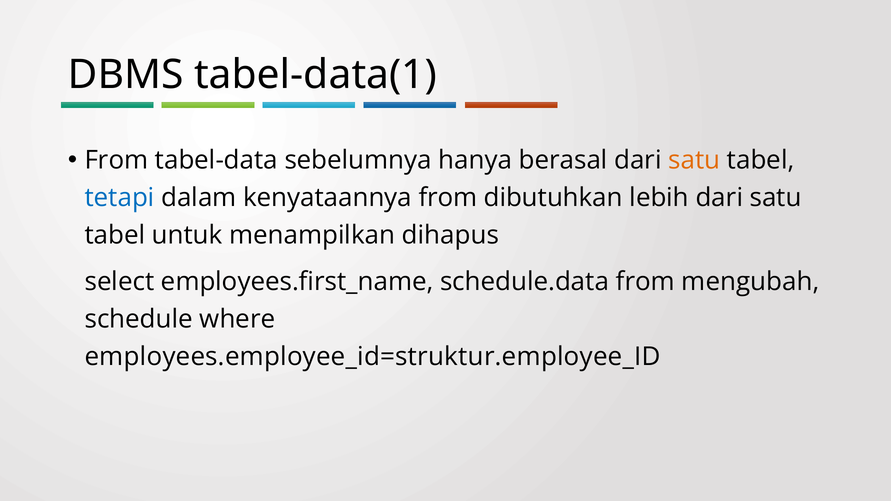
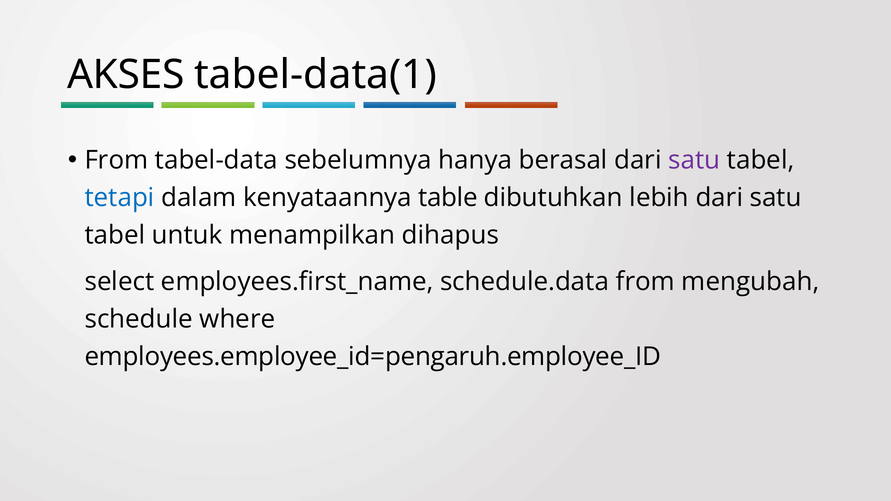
DBMS: DBMS -> AKSES
satu at (694, 160) colour: orange -> purple
kenyataannya from: from -> table
employees.employee_id=struktur.employee_ID: employees.employee_id=struktur.employee_ID -> employees.employee_id=pengaruh.employee_ID
